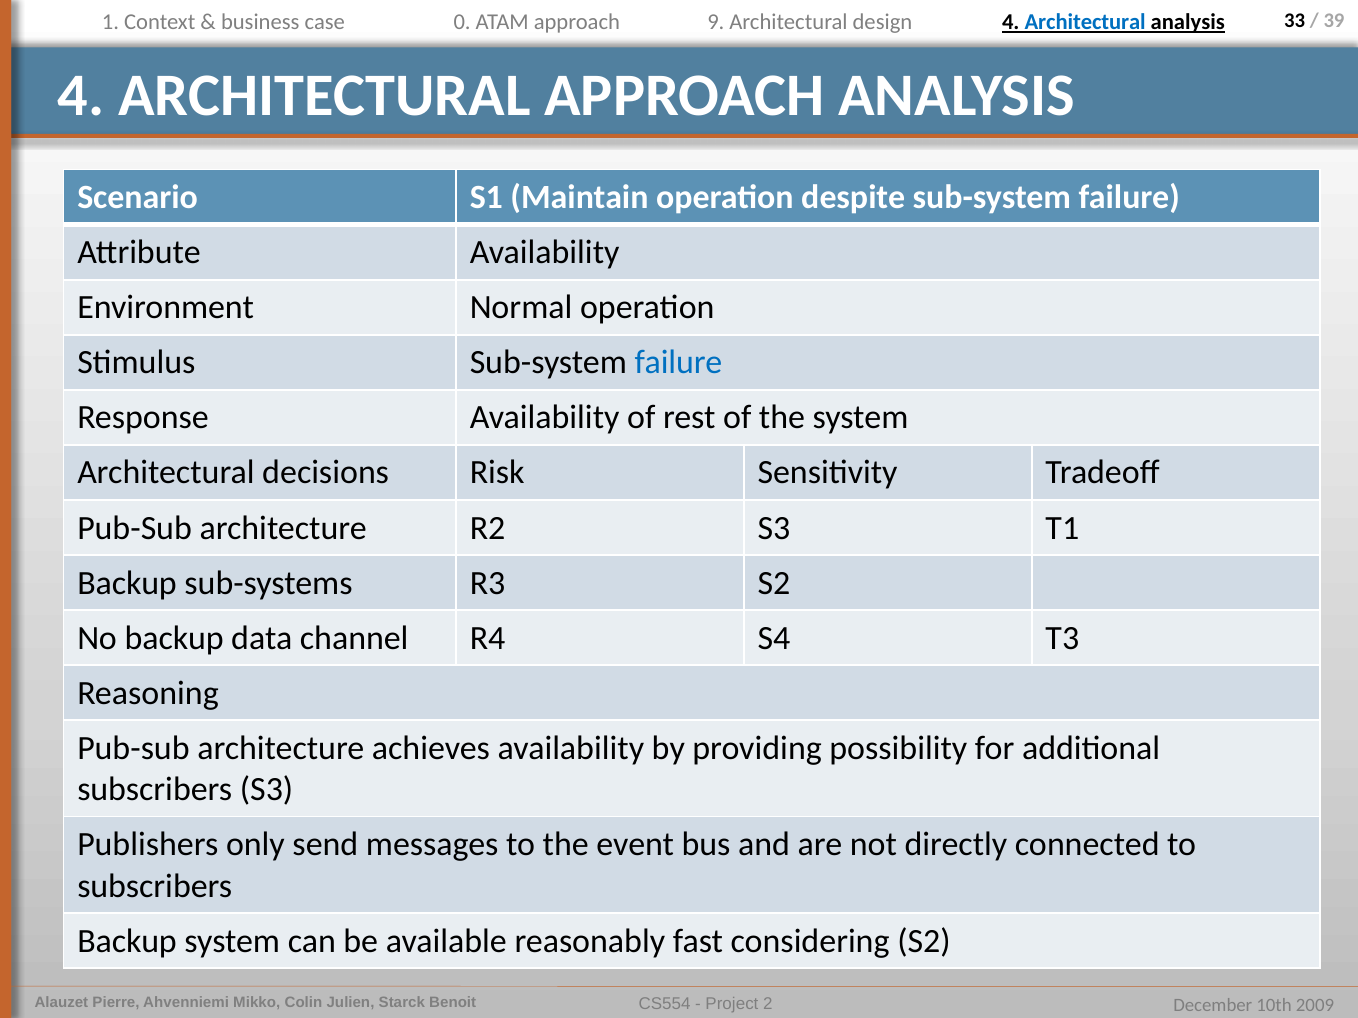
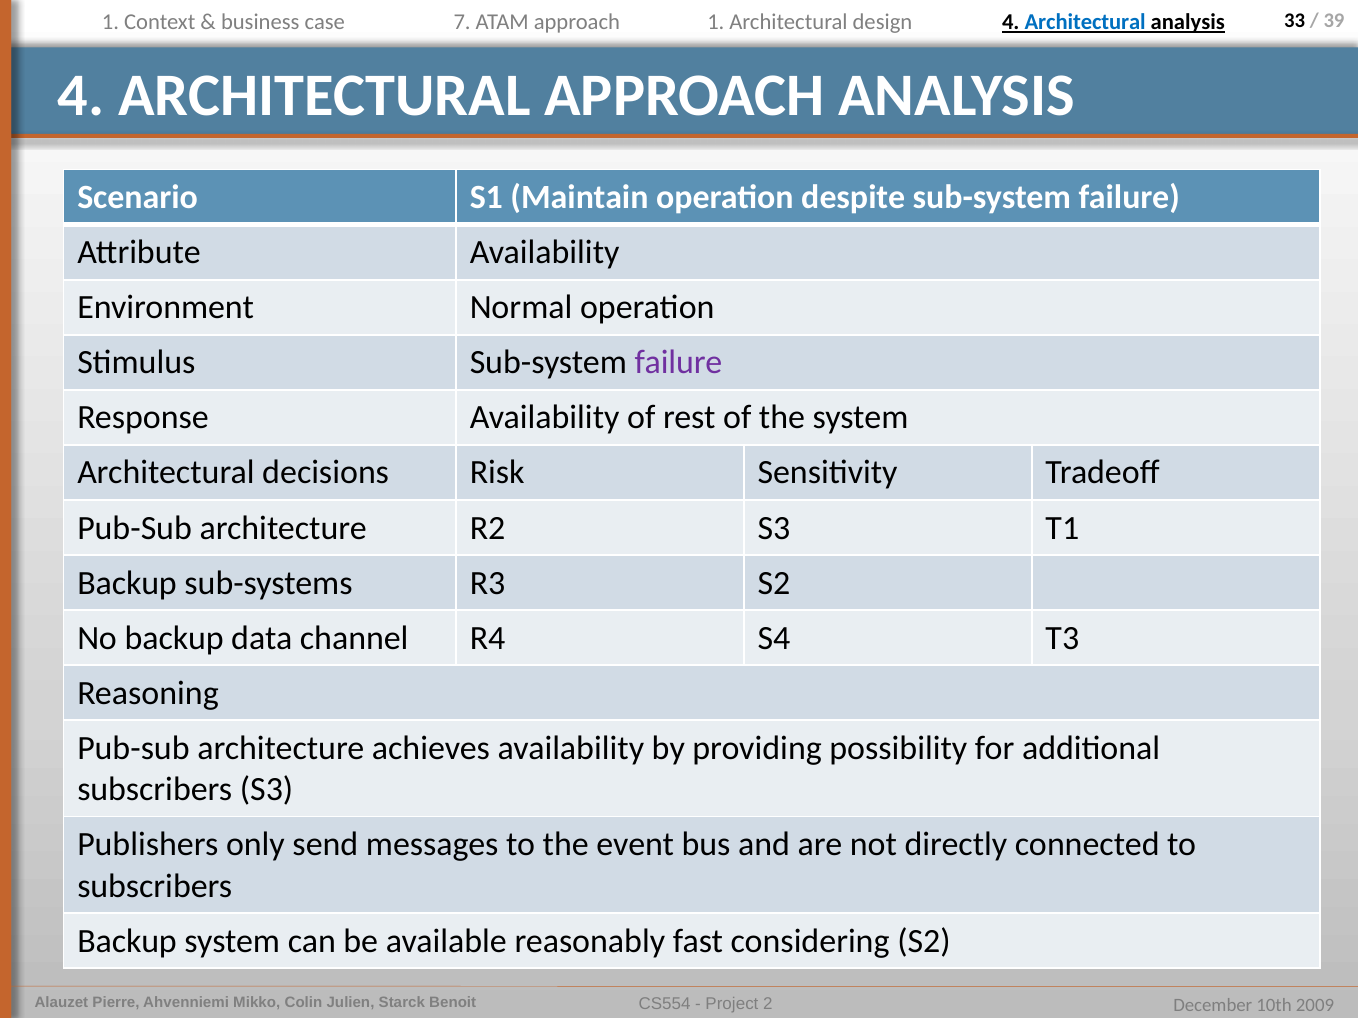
0: 0 -> 7
approach 9: 9 -> 1
failure at (678, 363) colour: blue -> purple
